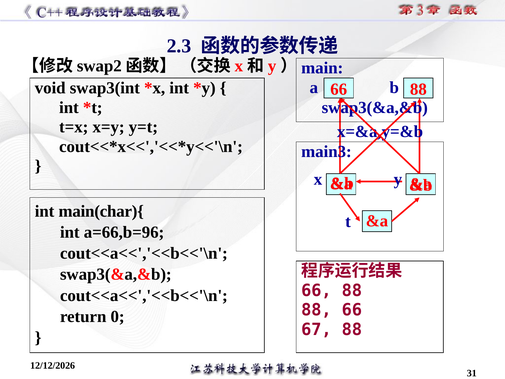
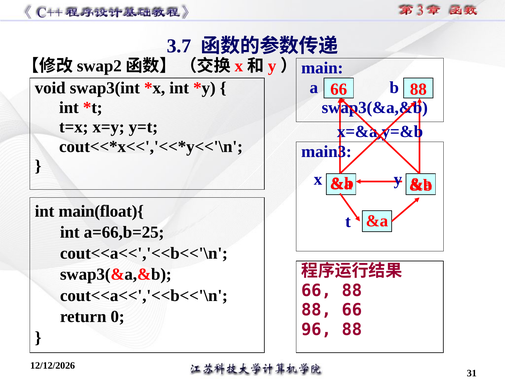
2.3: 2.3 -> 3.7
main(char){: main(char){ -> main(float){
a=66,b=96: a=66,b=96 -> a=66,b=25
67: 67 -> 96
